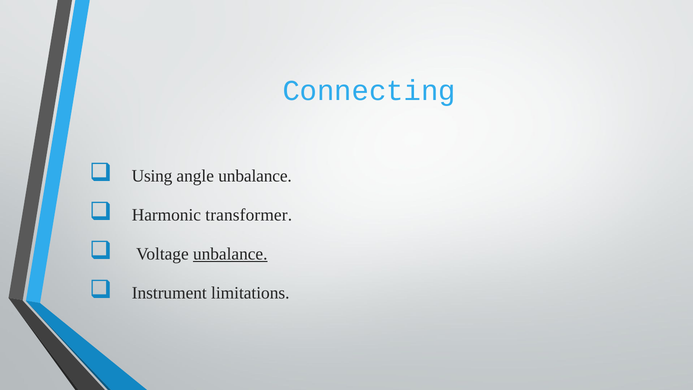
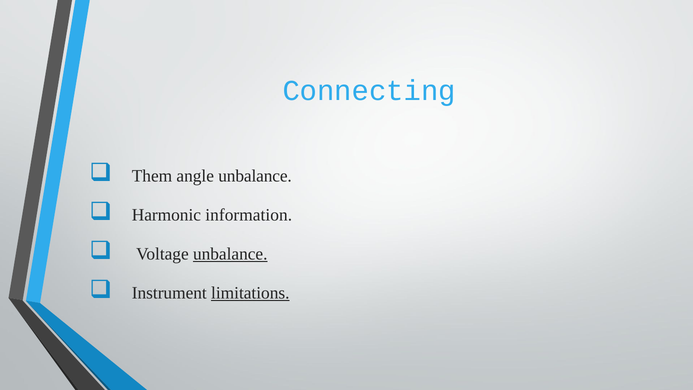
Using: Using -> Them
transformer: transformer -> information
limitations underline: none -> present
